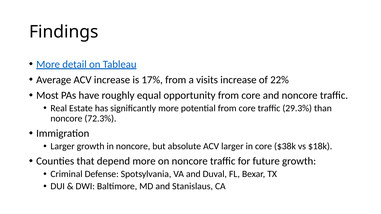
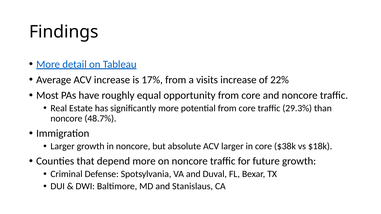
72.3%: 72.3% -> 48.7%
